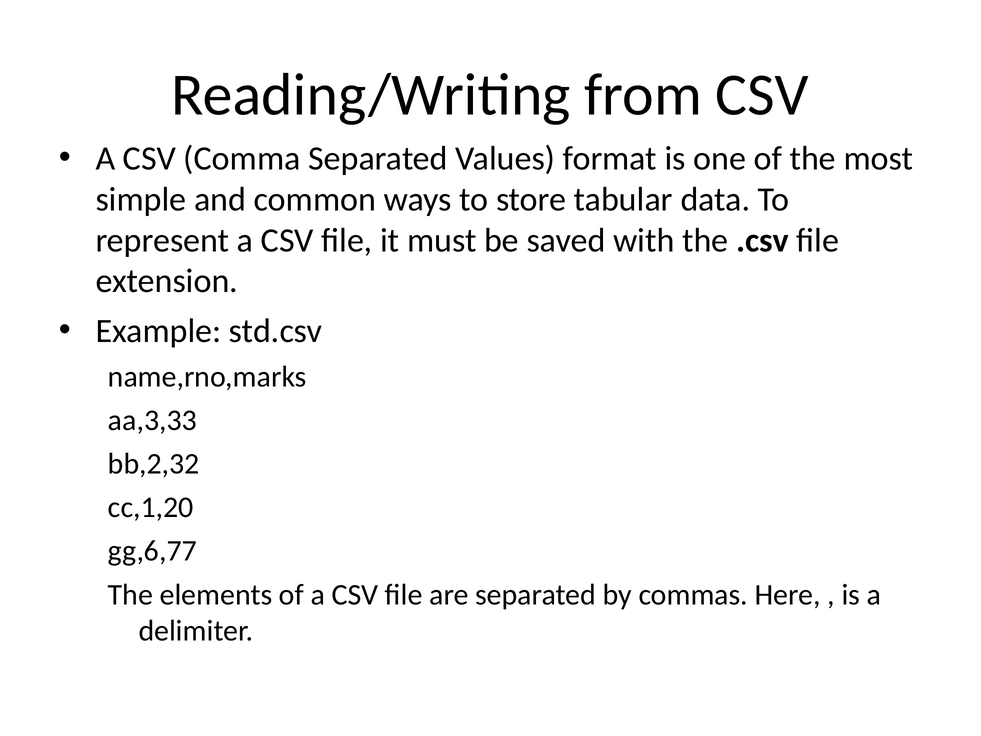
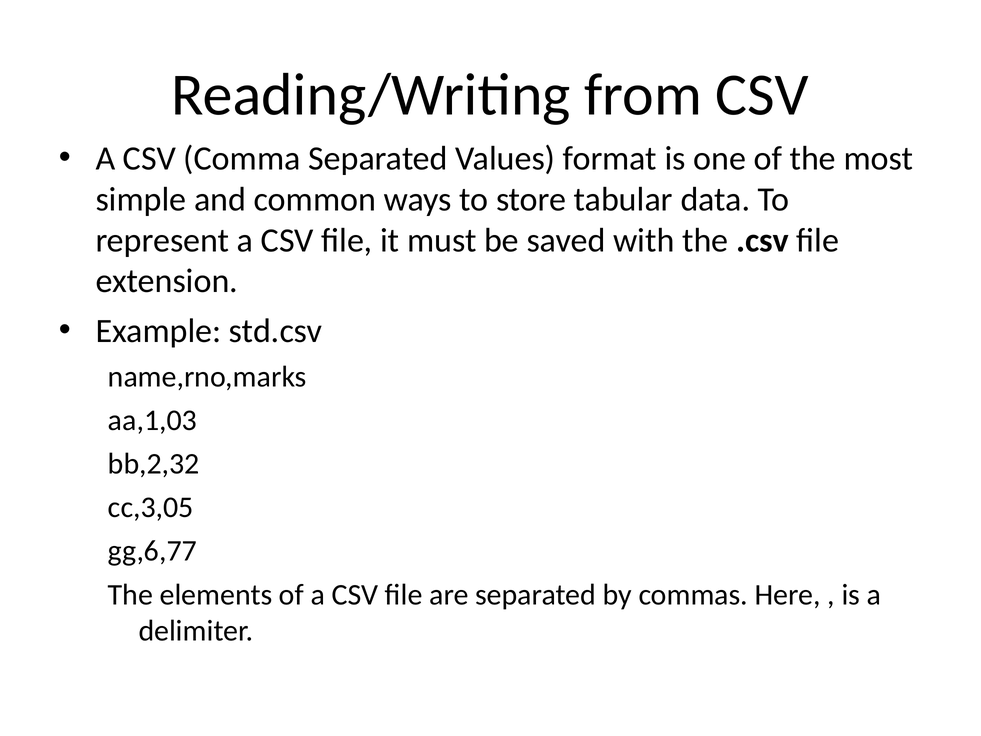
aa,3,33: aa,3,33 -> aa,1,03
cc,1,20: cc,1,20 -> cc,3,05
